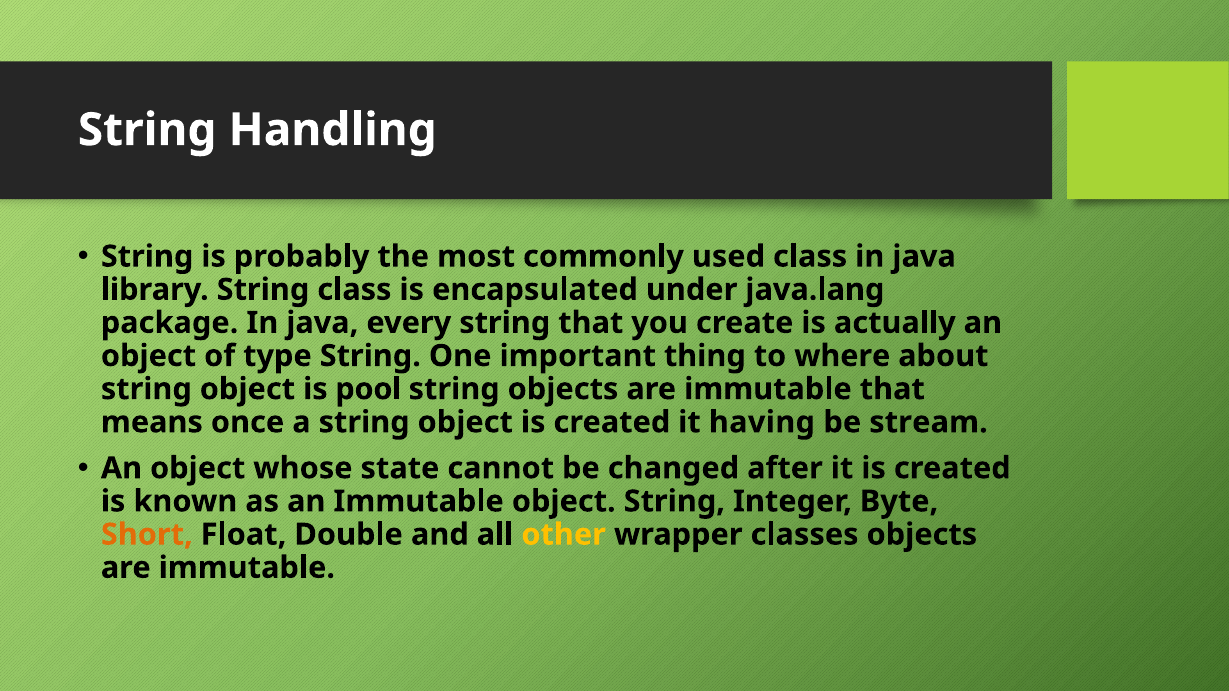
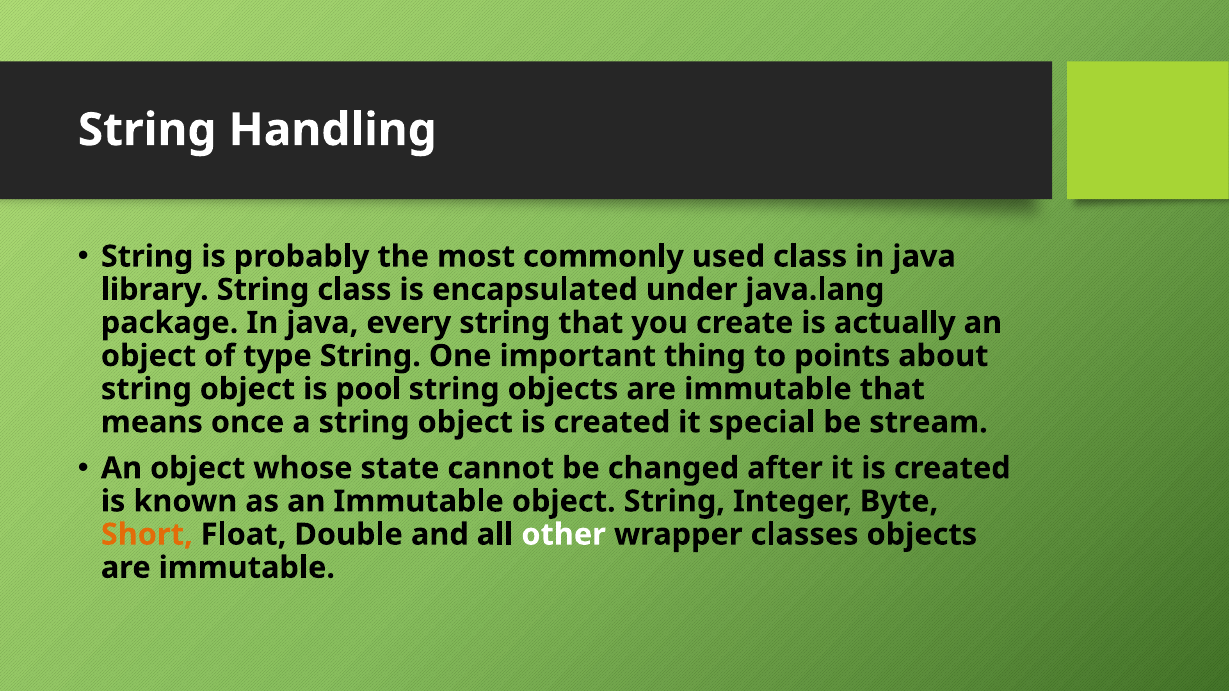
where: where -> points
having: having -> special
other colour: yellow -> white
